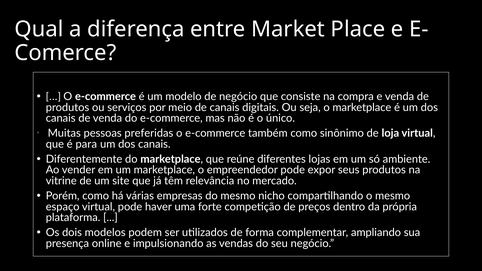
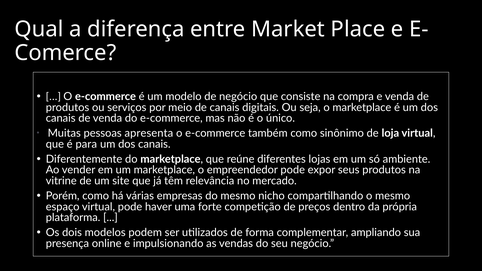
preferidas: preferidas -> apresenta
